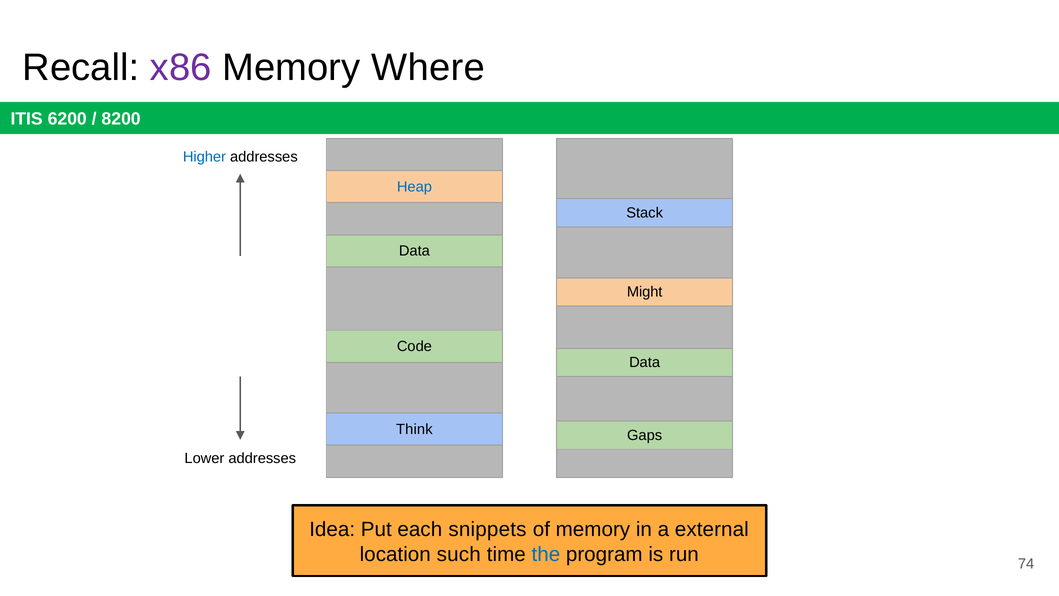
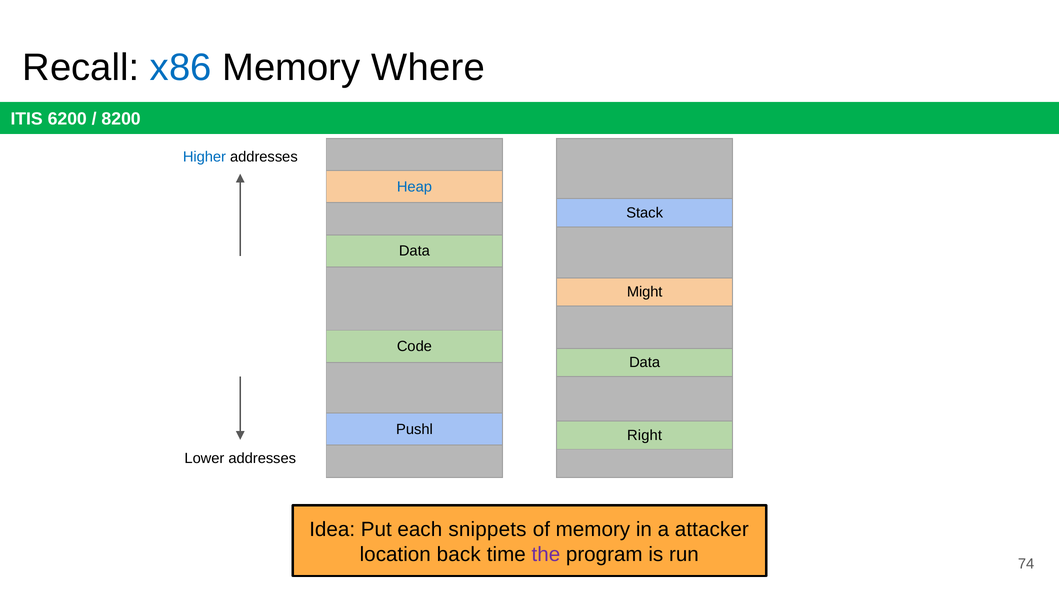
x86 colour: purple -> blue
Think: Think -> Pushl
Gaps: Gaps -> Right
external: external -> attacker
such: such -> back
the colour: blue -> purple
